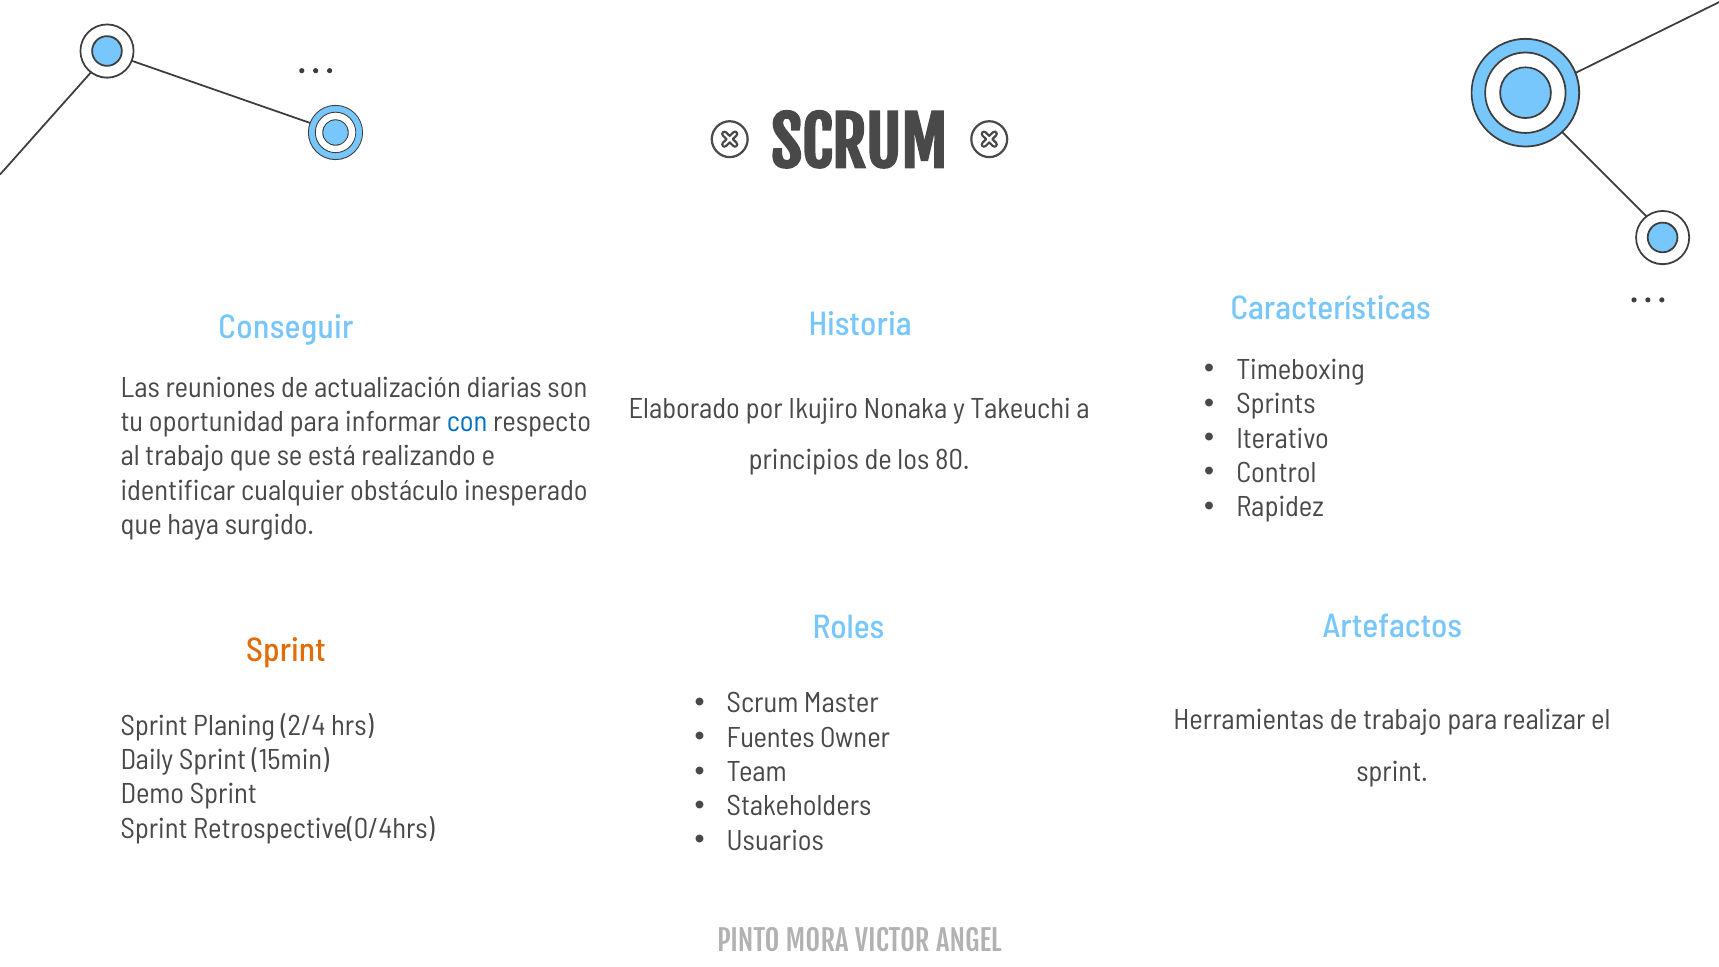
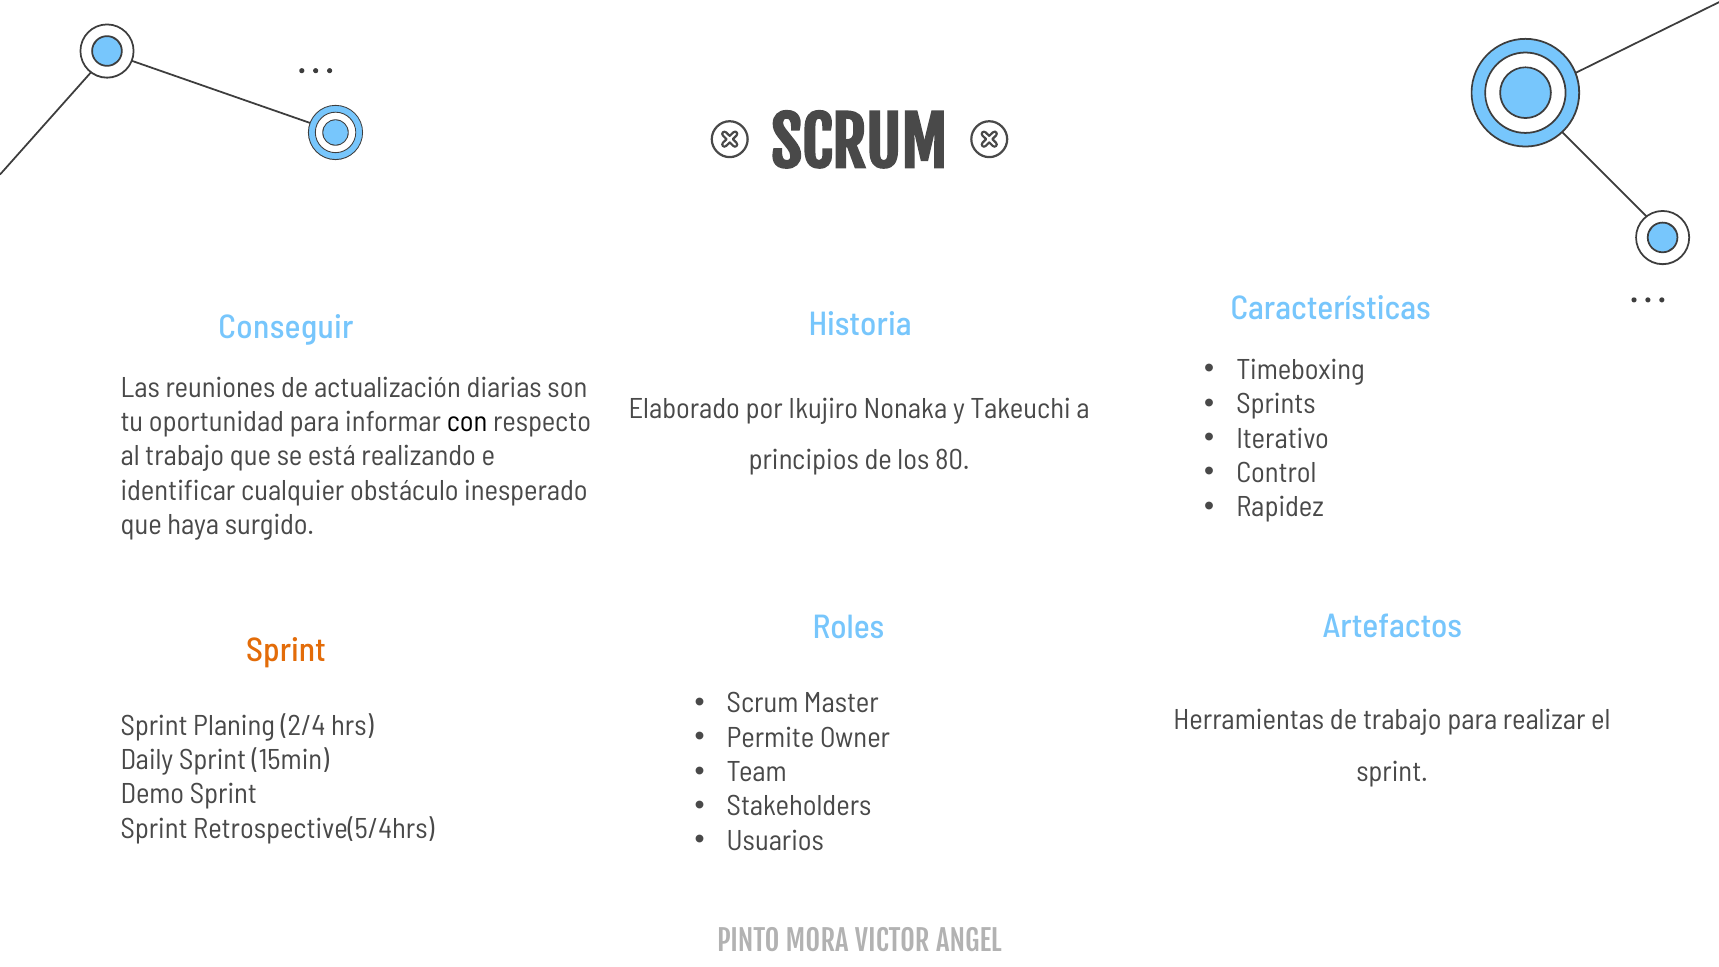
con colour: blue -> black
Fuentes: Fuentes -> Permite
Retrospective(0/4hrs: Retrospective(0/4hrs -> Retrospective(5/4hrs
